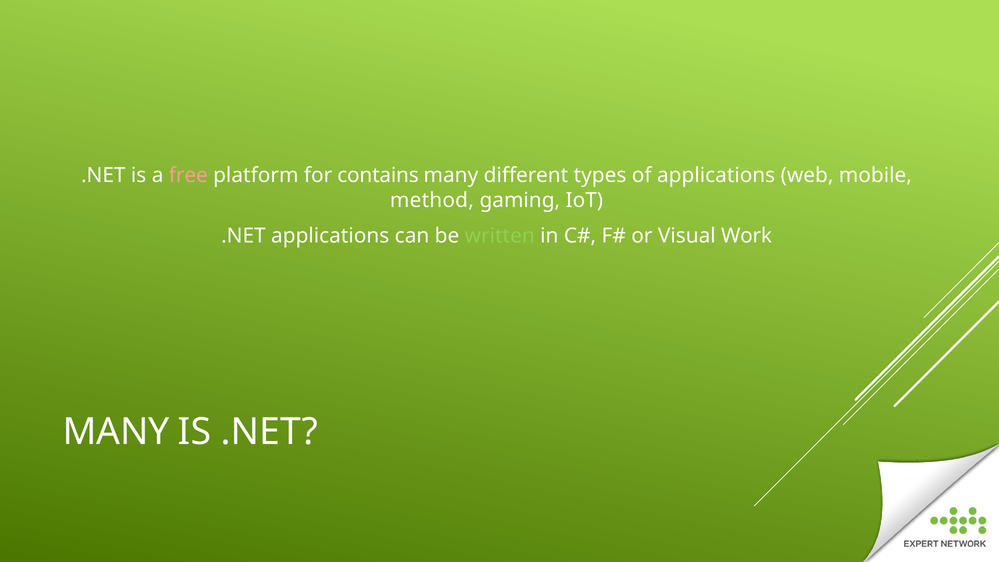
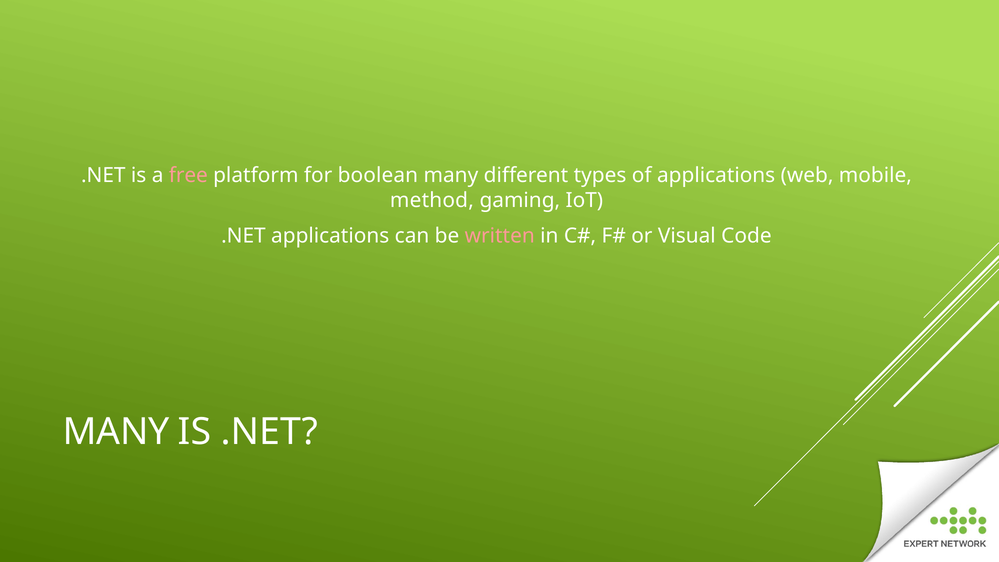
contains: contains -> boolean
written colour: light green -> pink
Work: Work -> Code
